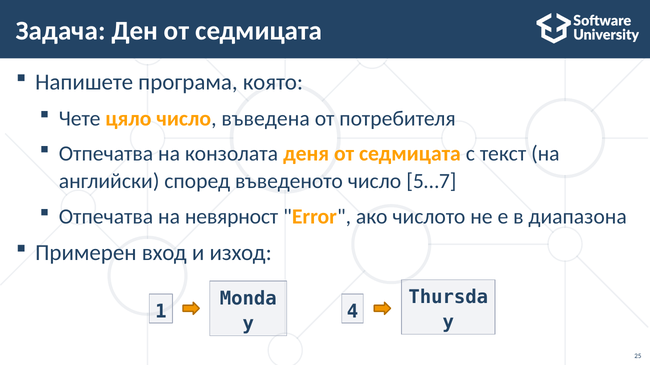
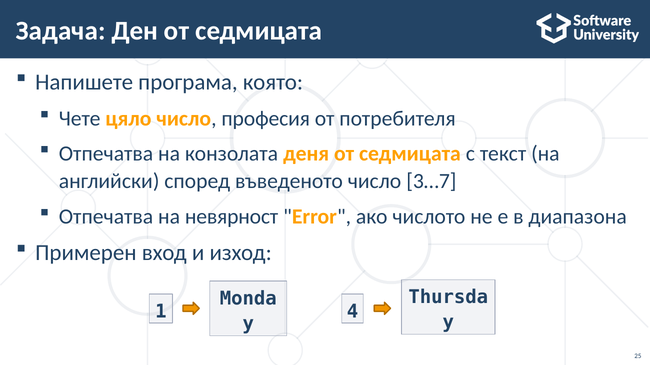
въведена: въведена -> професия
5…7: 5…7 -> 3…7
